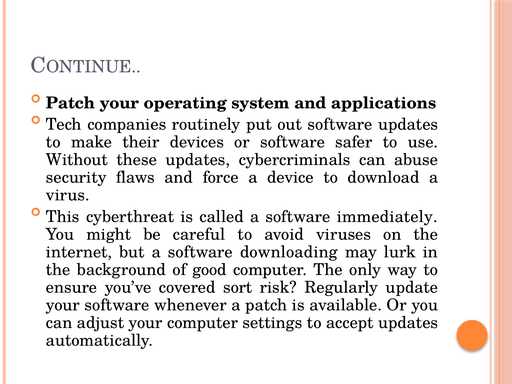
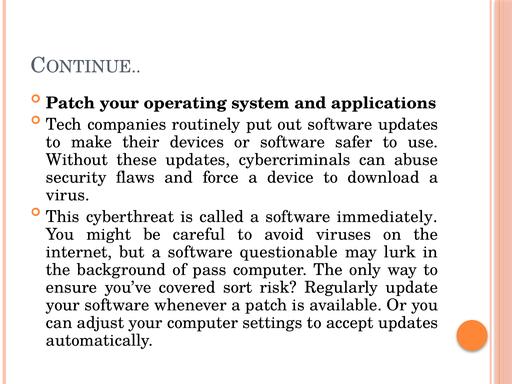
downloading: downloading -> questionable
good: good -> pass
